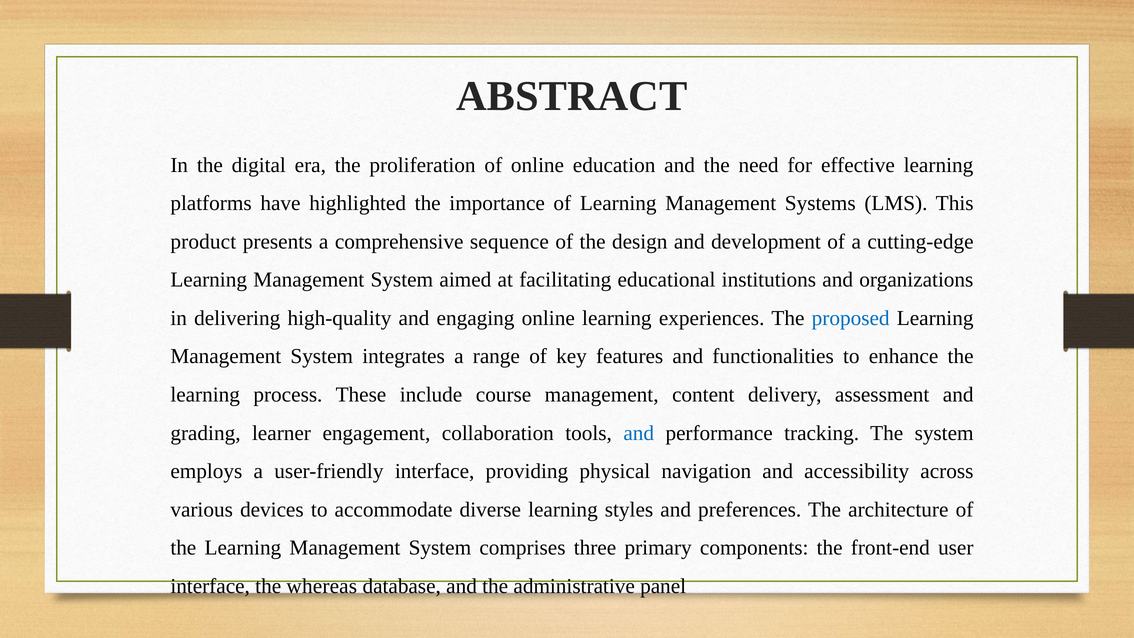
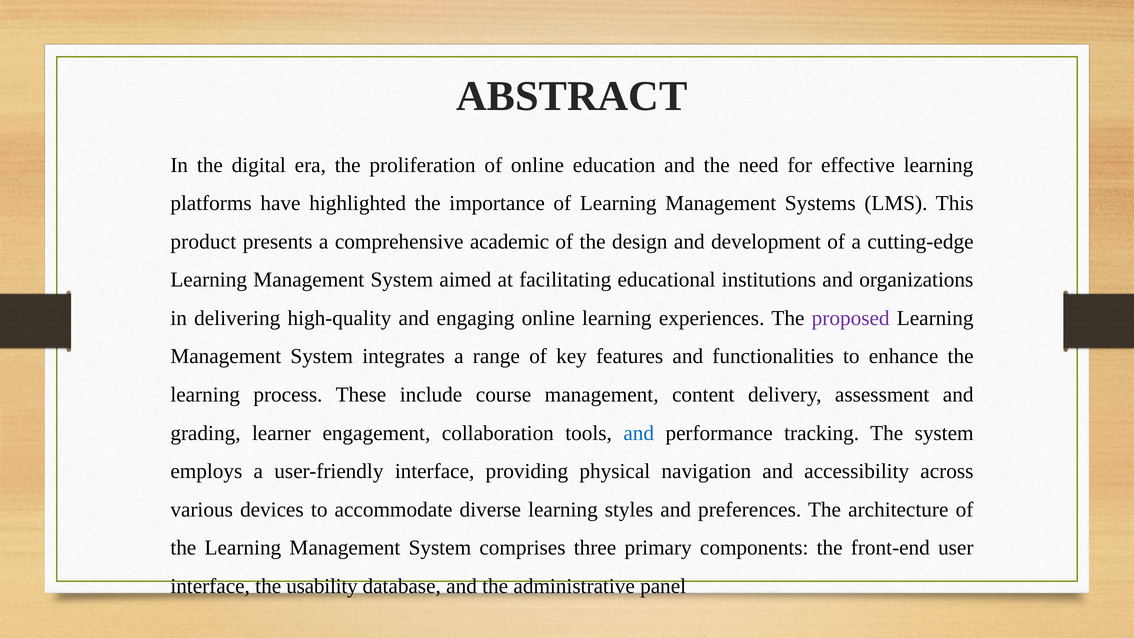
sequence: sequence -> academic
proposed colour: blue -> purple
whereas: whereas -> usability
